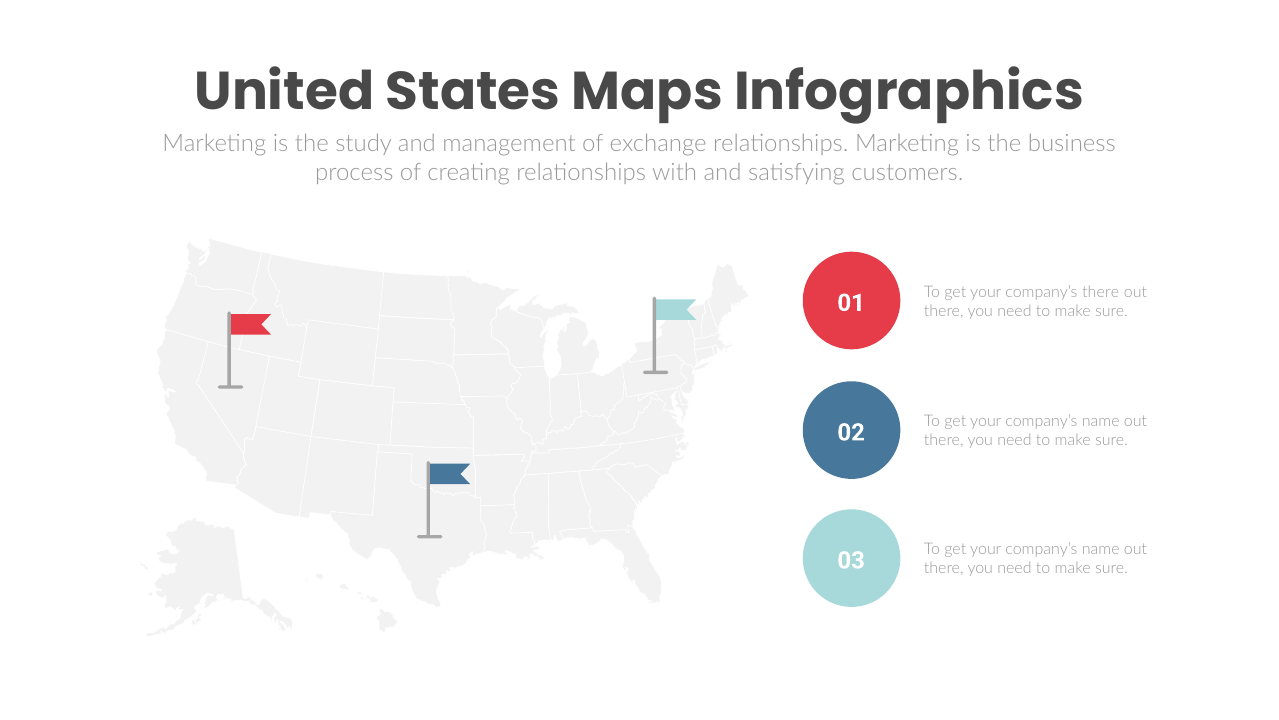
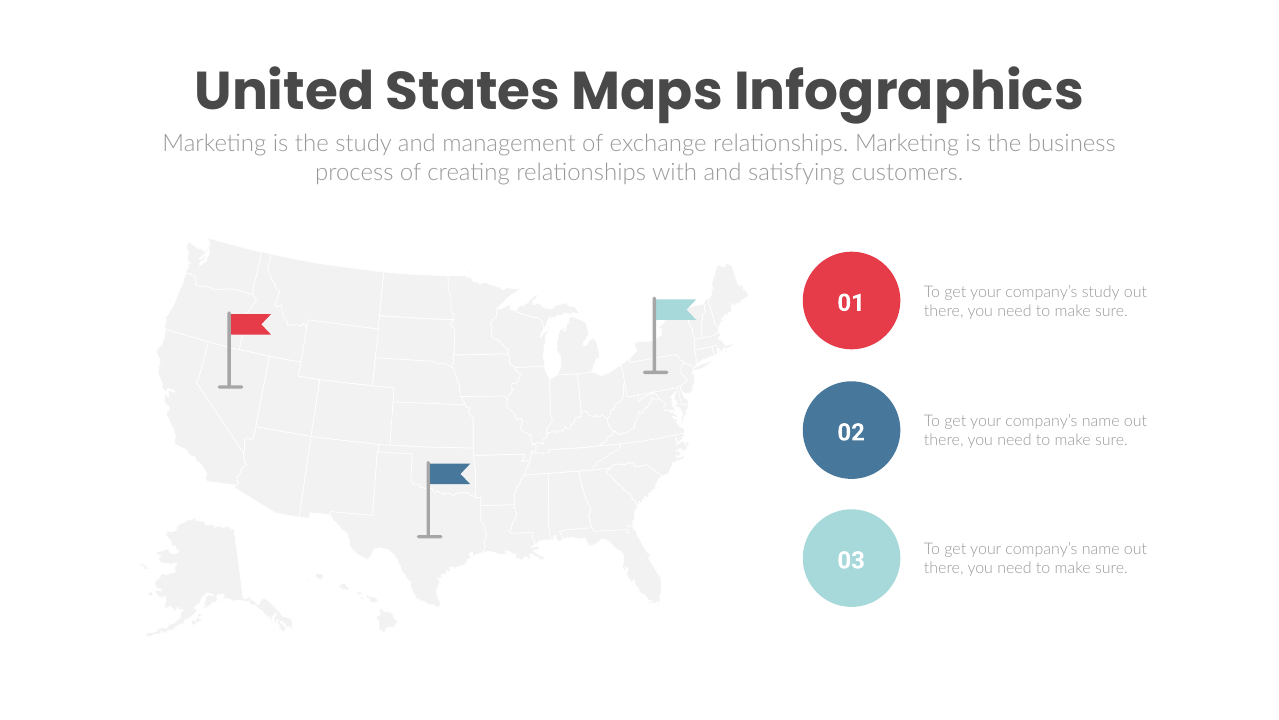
company’s there: there -> study
